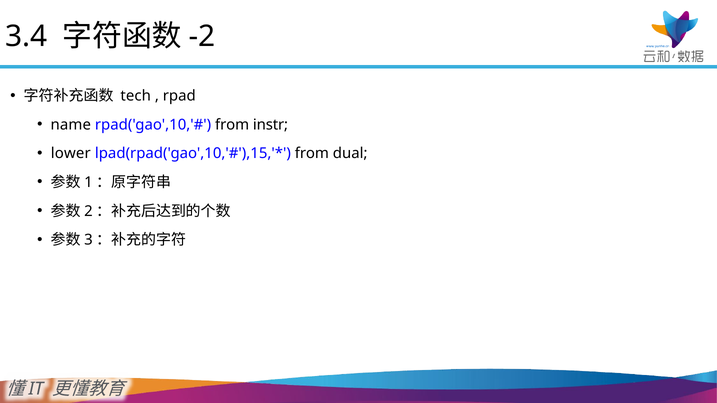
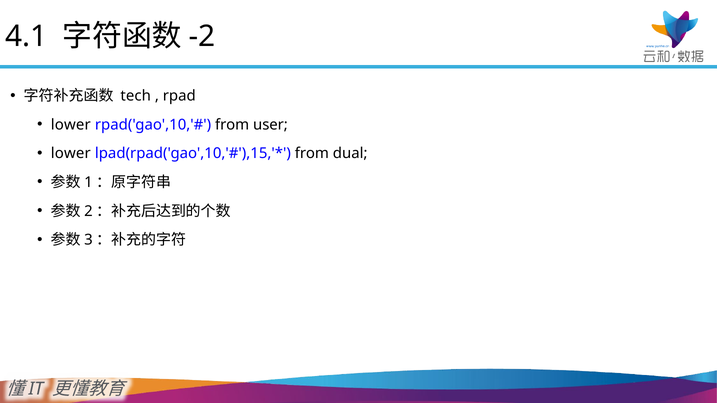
3.4: 3.4 -> 4.1
name at (71, 125): name -> lower
instr: instr -> user
